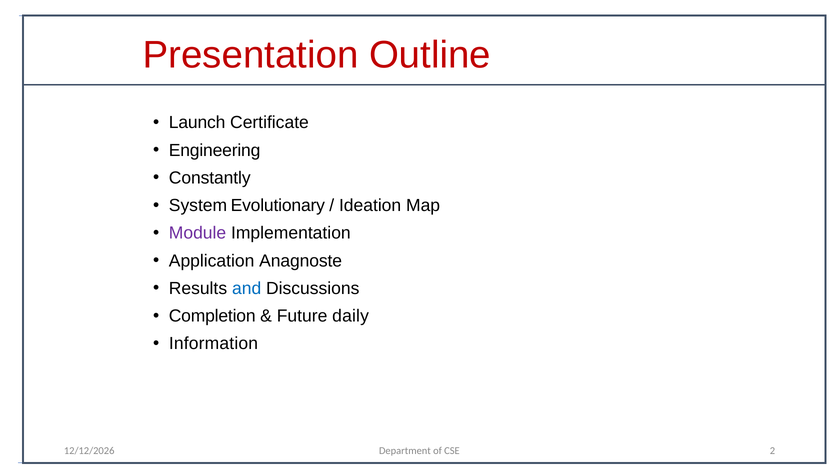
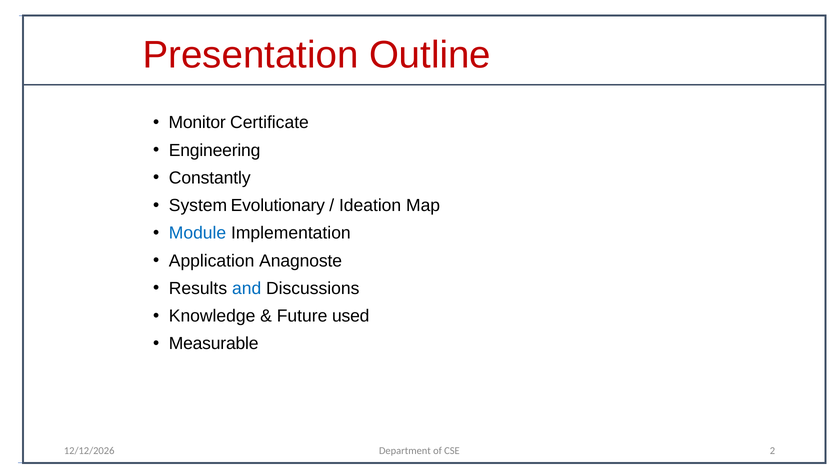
Launch: Launch -> Monitor
Module colour: purple -> blue
Completion: Completion -> Knowledge
daily: daily -> used
Information: Information -> Measurable
